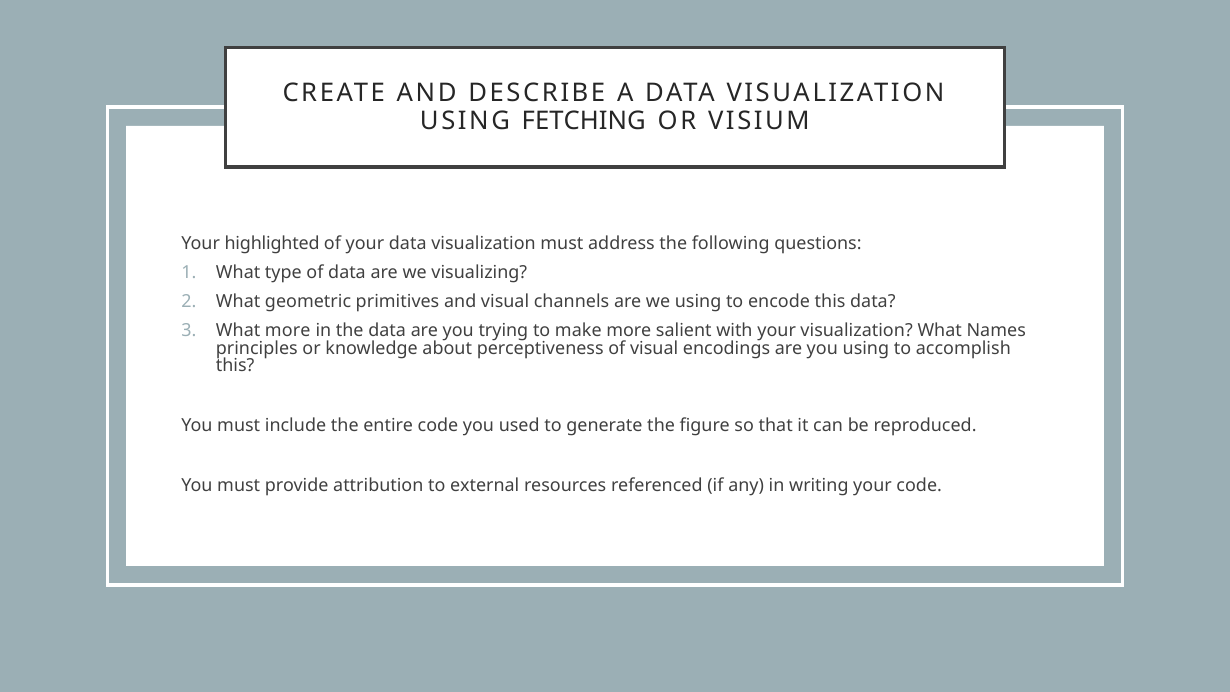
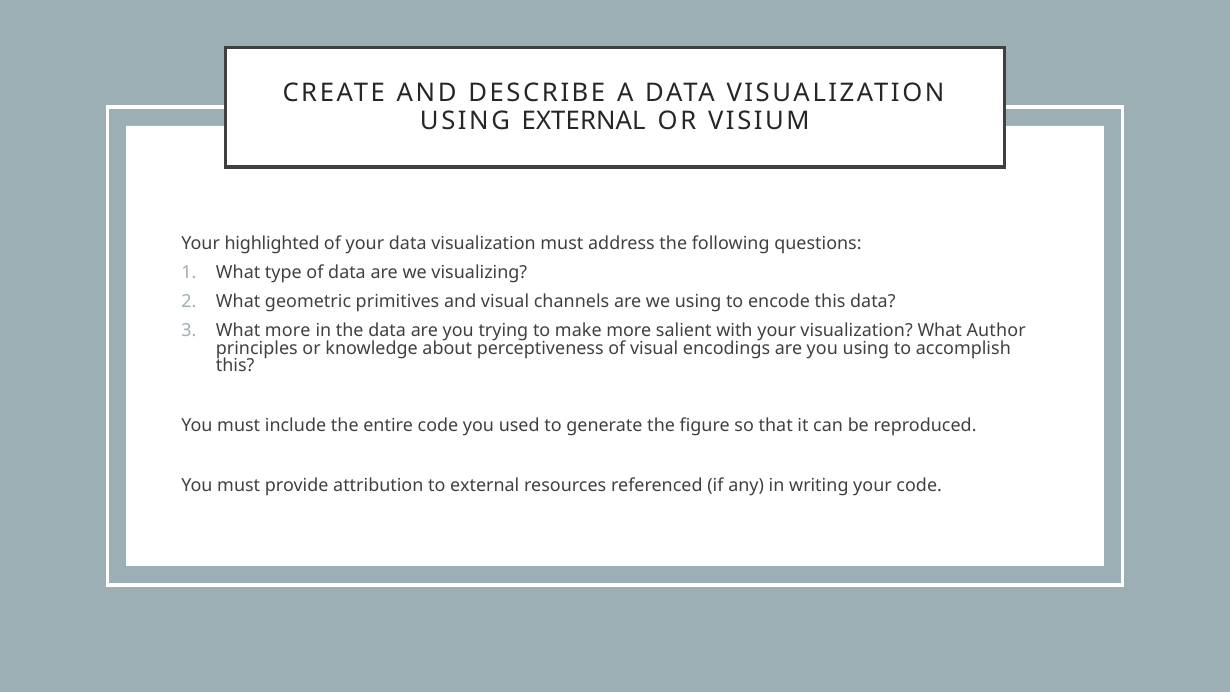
USING FETCHING: FETCHING -> EXTERNAL
Names: Names -> Author
